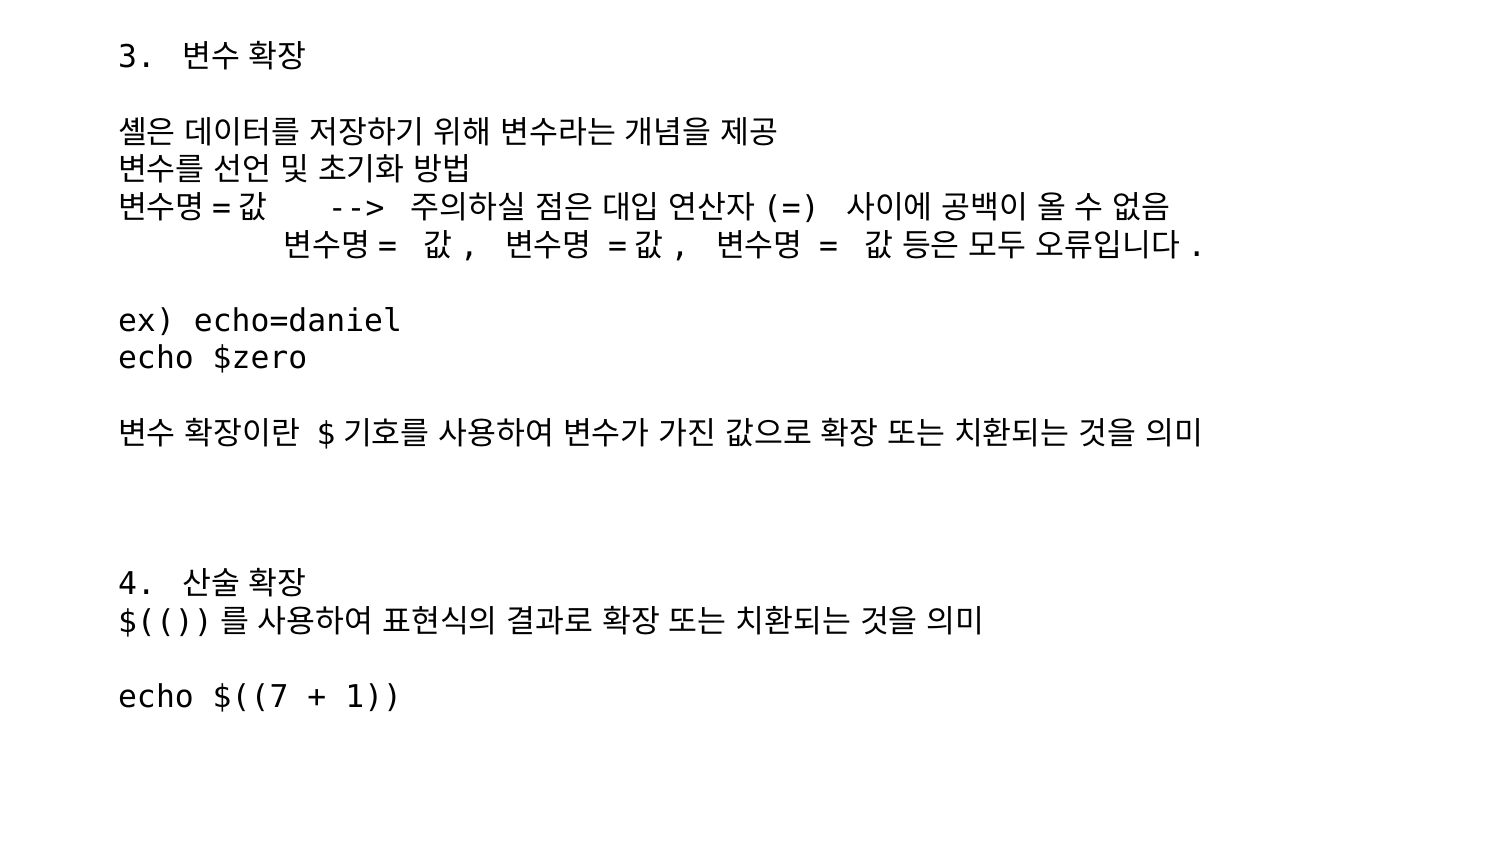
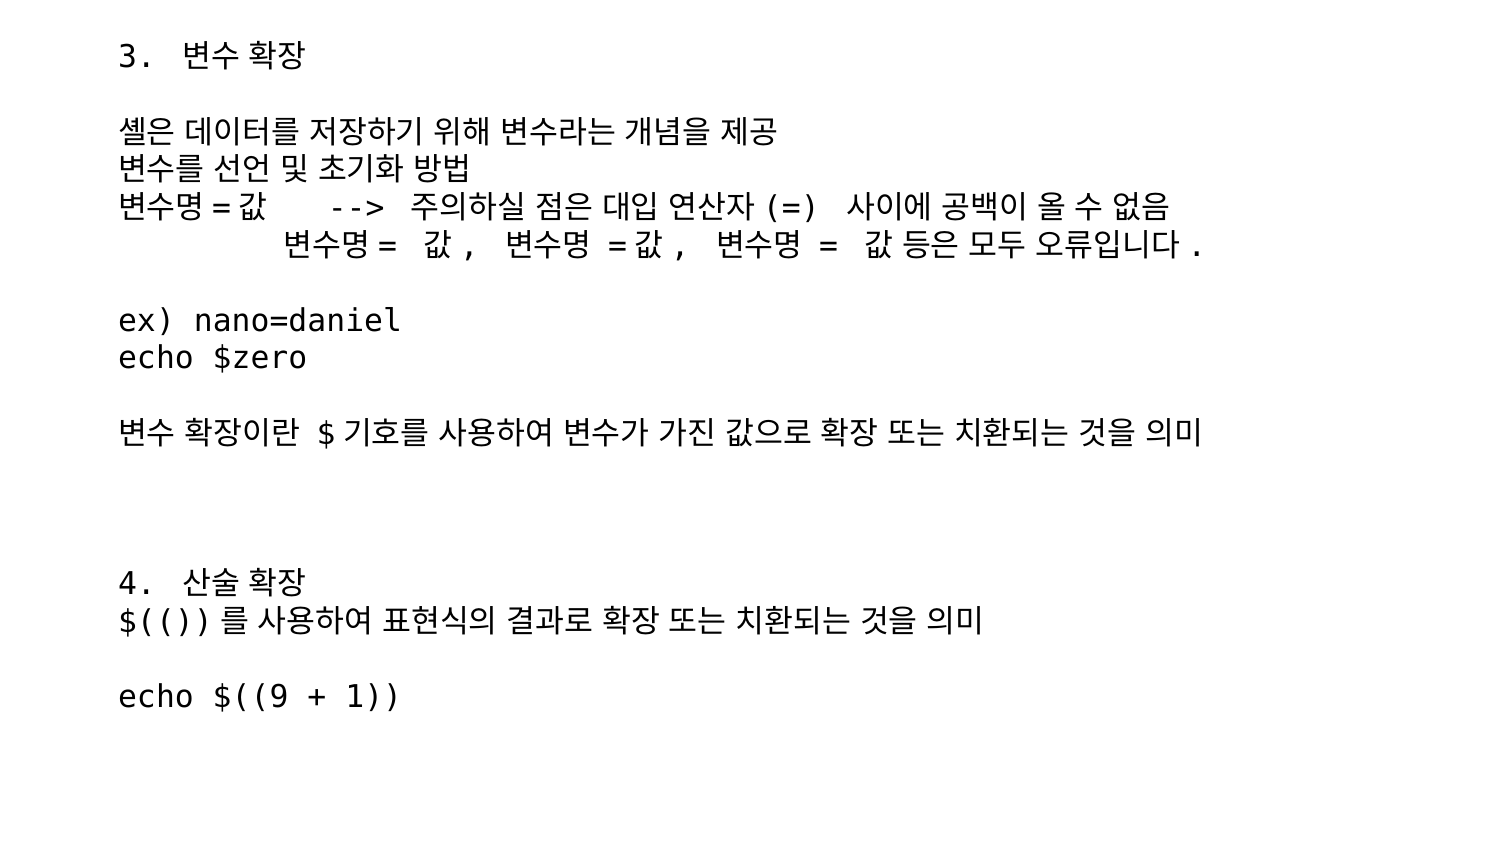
echo=daniel: echo=daniel -> nano=daniel
$((7: $((7 -> $((9
